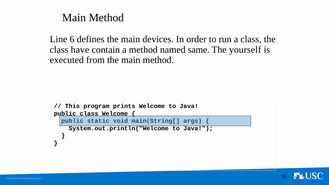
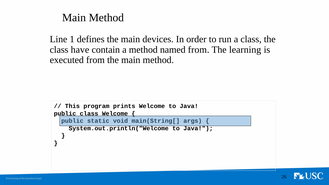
6: 6 -> 1
named same: same -> from
yourself: yourself -> learning
